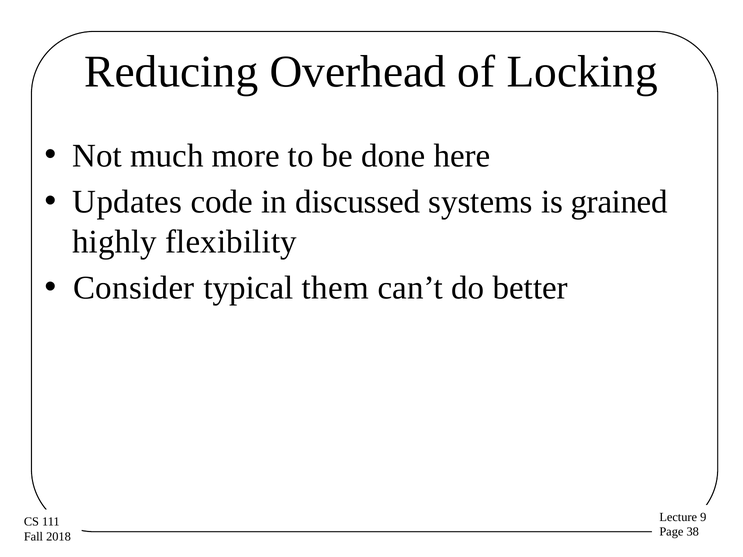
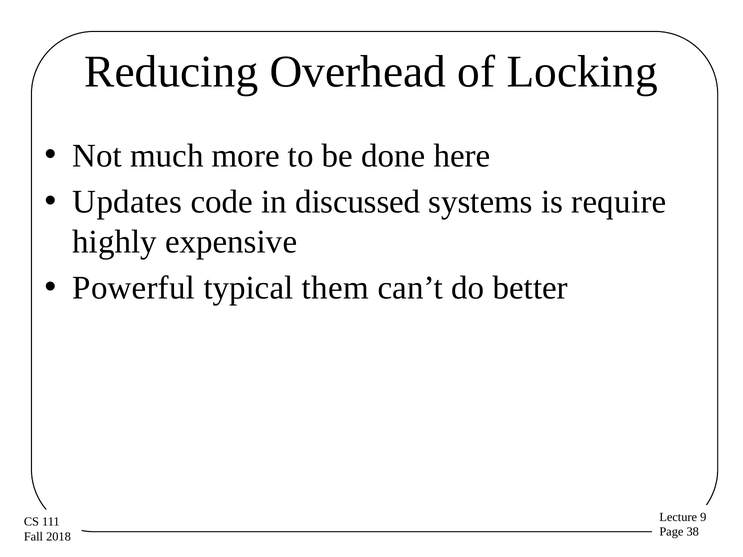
grained: grained -> require
flexibility: flexibility -> expensive
Consider: Consider -> Powerful
